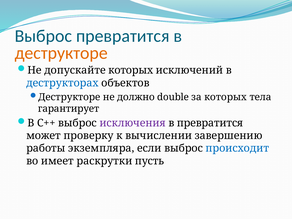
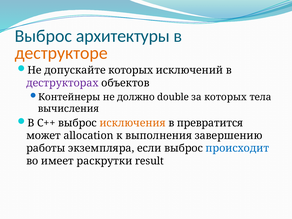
Выброс превратится: превратится -> архитектуры
деструкторах colour: blue -> purple
Деструкторе at (69, 97): Деструкторе -> Контейнеры
гарантирует: гарантирует -> вычисления
исключения colour: purple -> orange
проверку: проверку -> allocation
вычислении: вычислении -> выполнения
пусть: пусть -> result
